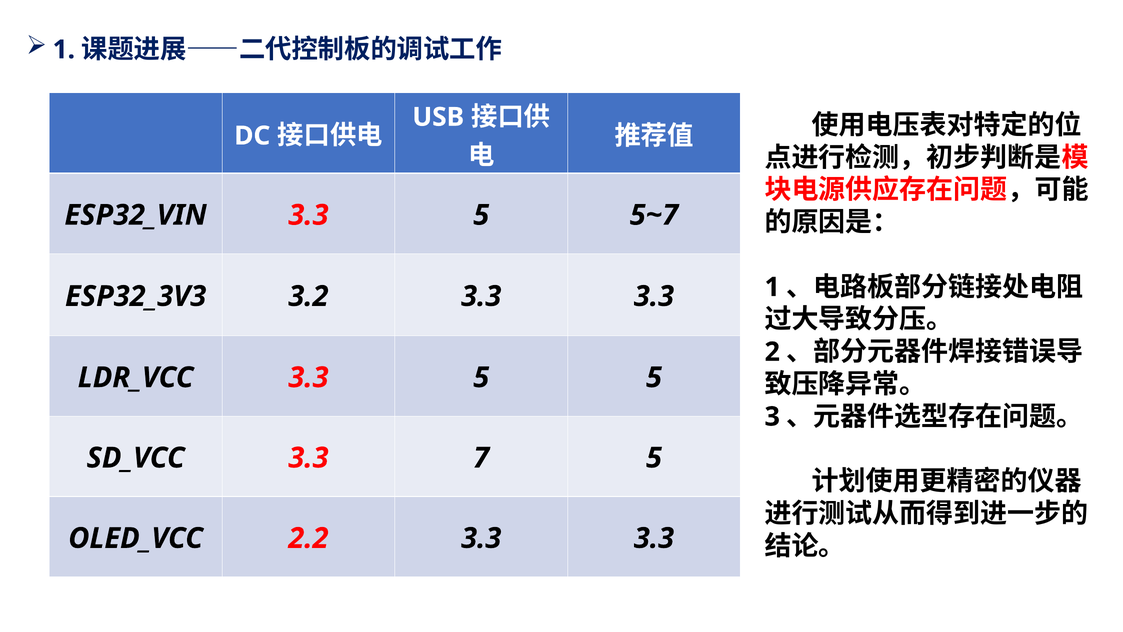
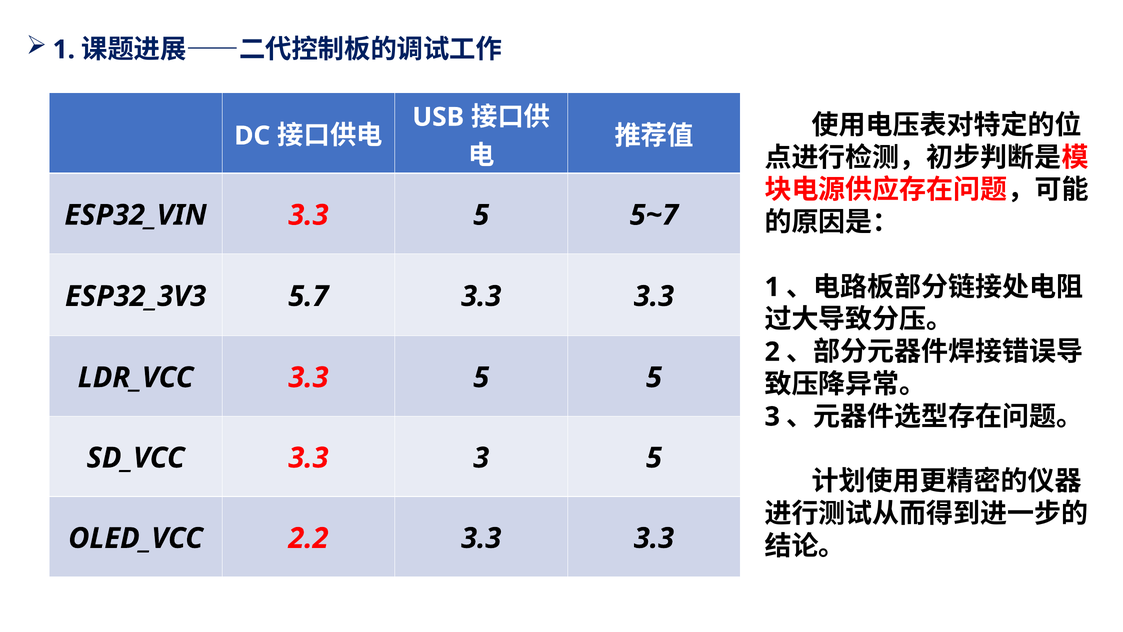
3.2: 3.2 -> 5.7
3.3 7: 7 -> 3
